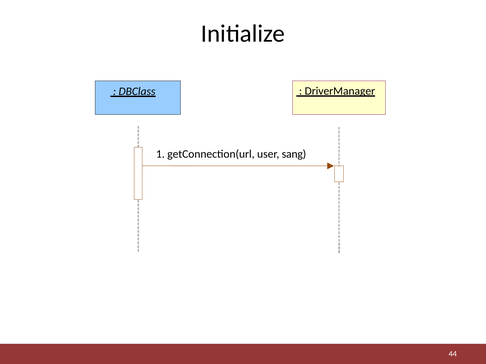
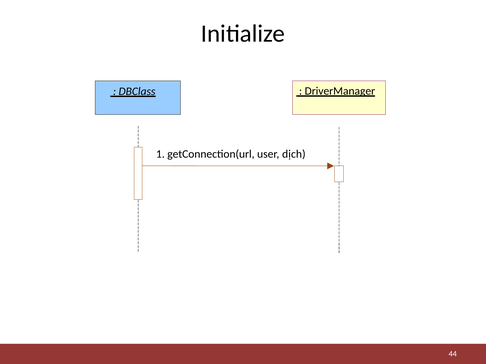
sang: sang -> dịch
